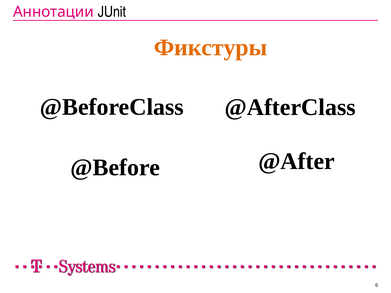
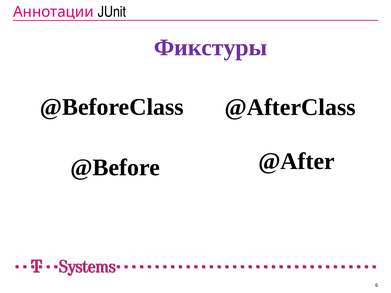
Фикстуры colour: orange -> purple
